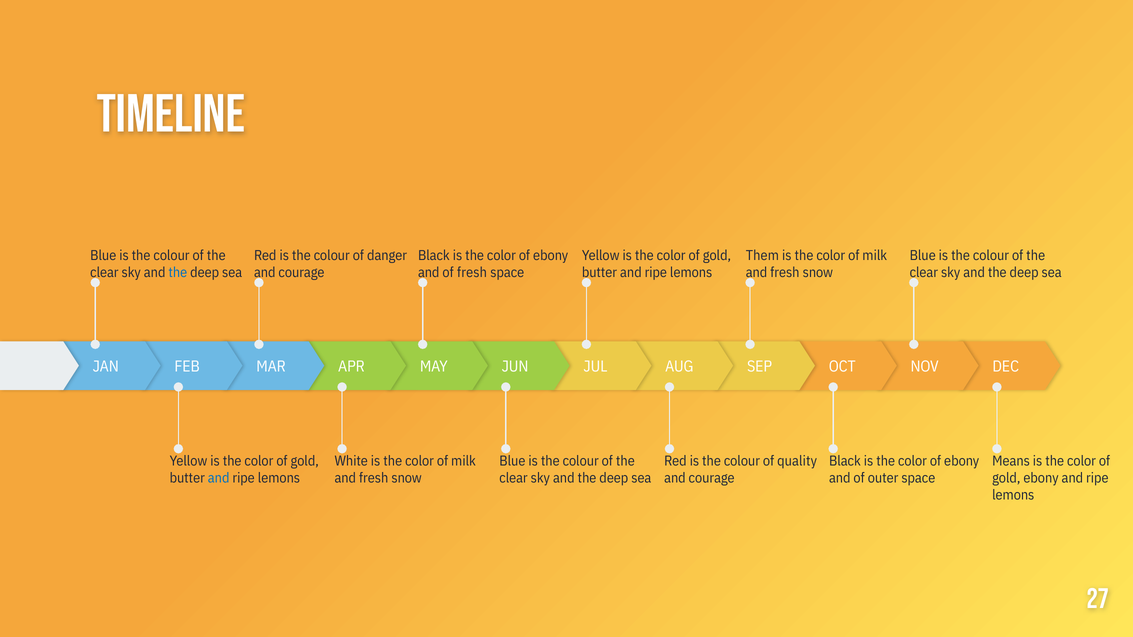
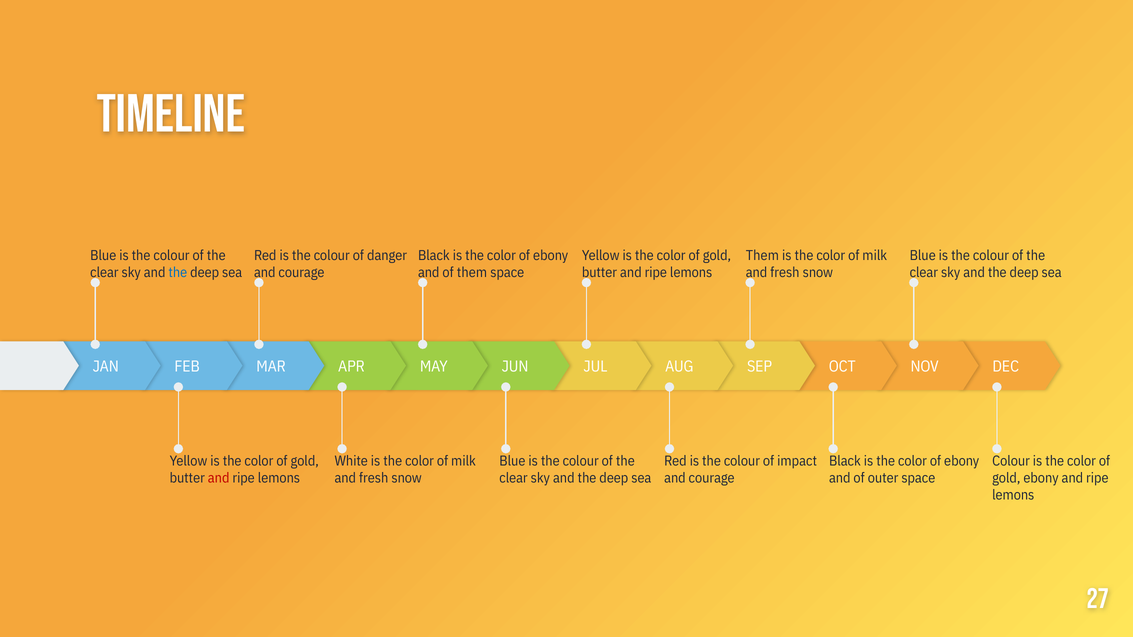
of fresh: fresh -> them
quality: quality -> impact
Means at (1011, 462): Means -> Colour
and at (219, 479) colour: blue -> red
